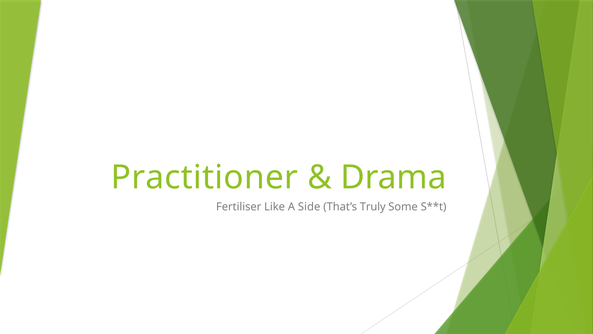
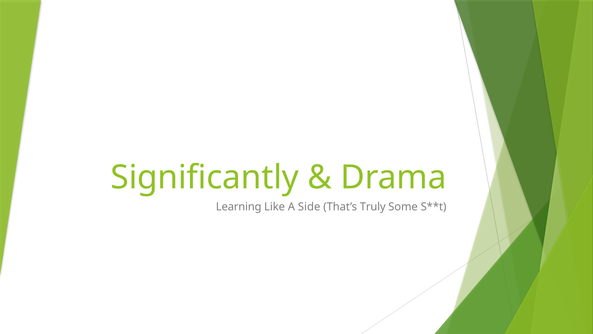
Practitioner: Practitioner -> Significantly
Fertiliser: Fertiliser -> Learning
